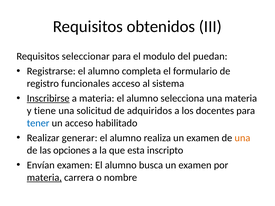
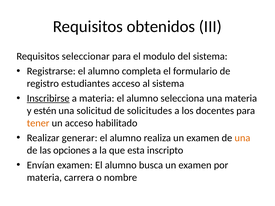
del puedan: puedan -> sistema
funcionales: funcionales -> estudiantes
tiene: tiene -> estén
adquiridos: adquiridos -> solicitudes
tener colour: blue -> orange
materia at (44, 178) underline: present -> none
